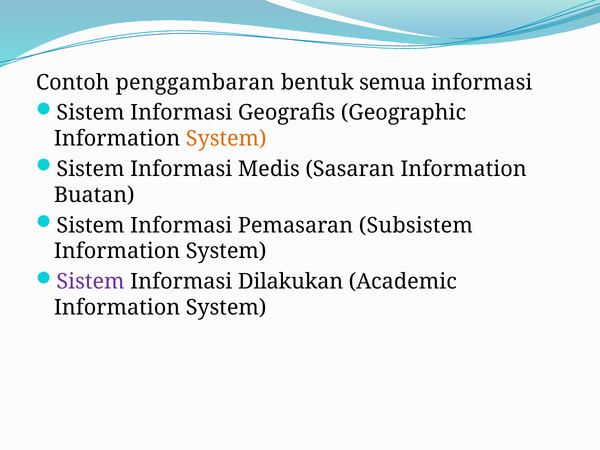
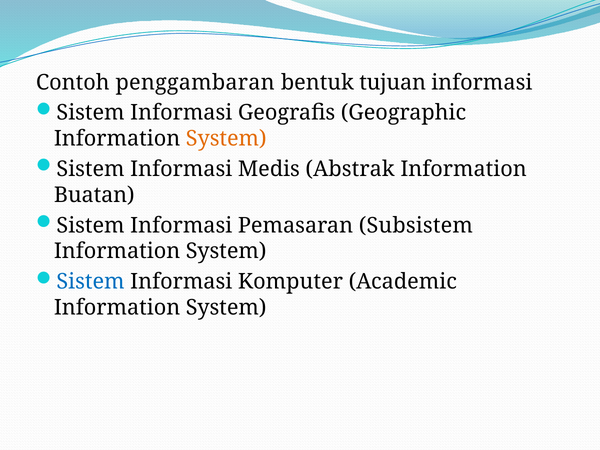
semua: semua -> tujuan
Sasaran: Sasaran -> Abstrak
Sistem at (91, 282) colour: purple -> blue
Dilakukan: Dilakukan -> Komputer
